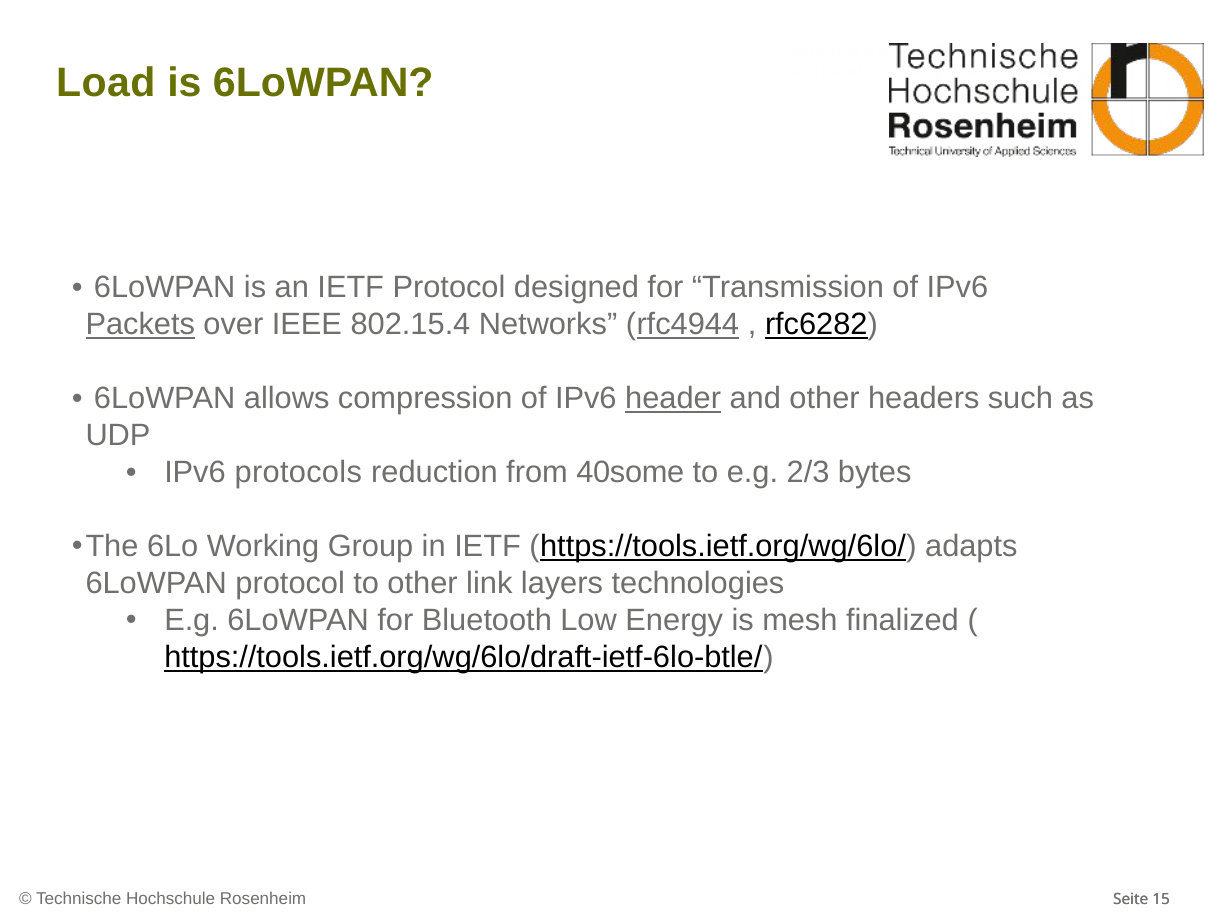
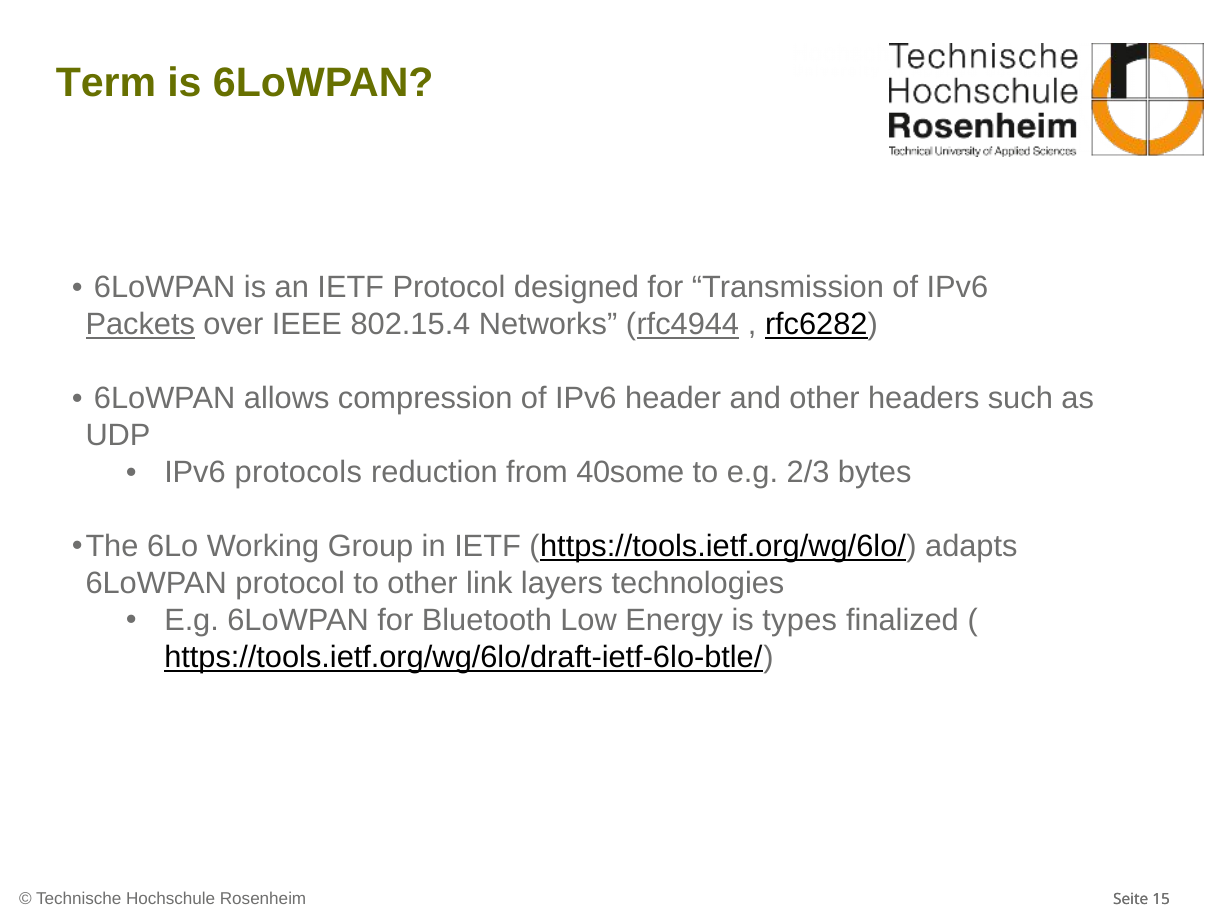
Load: Load -> Term
header underline: present -> none
mesh: mesh -> types
